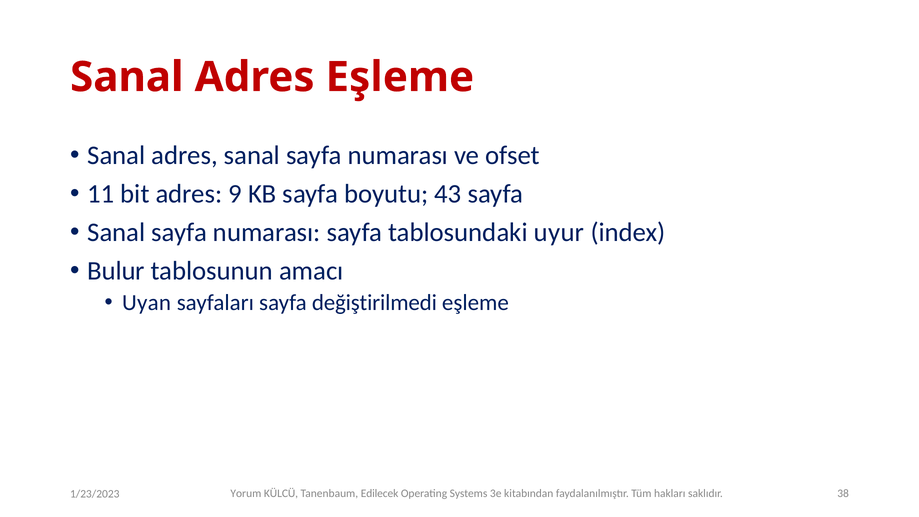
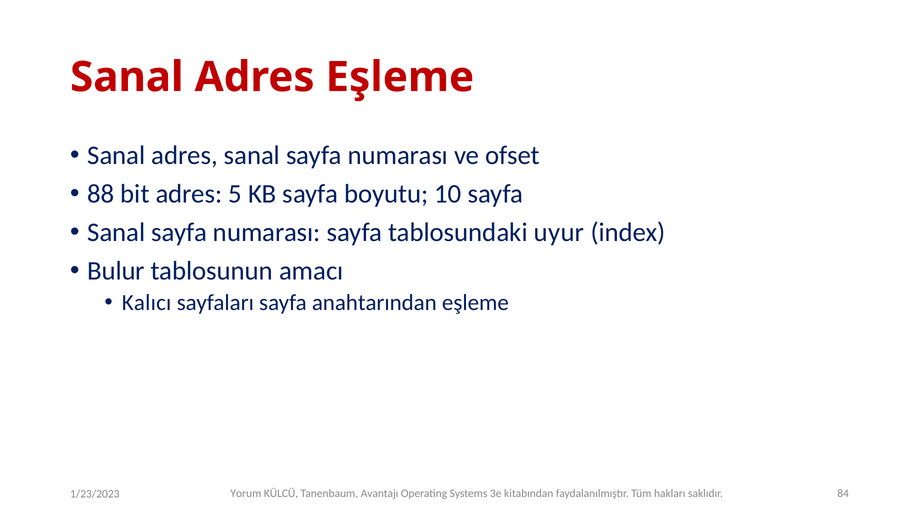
11: 11 -> 88
9: 9 -> 5
43: 43 -> 10
Uyan: Uyan -> Kalıcı
değiştirilmedi: değiştirilmedi -> anahtarından
Edilecek: Edilecek -> Avantajı
38: 38 -> 84
